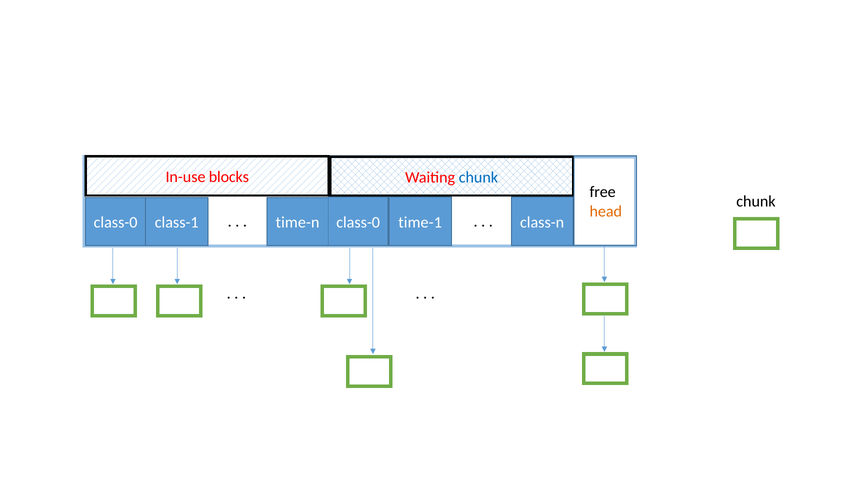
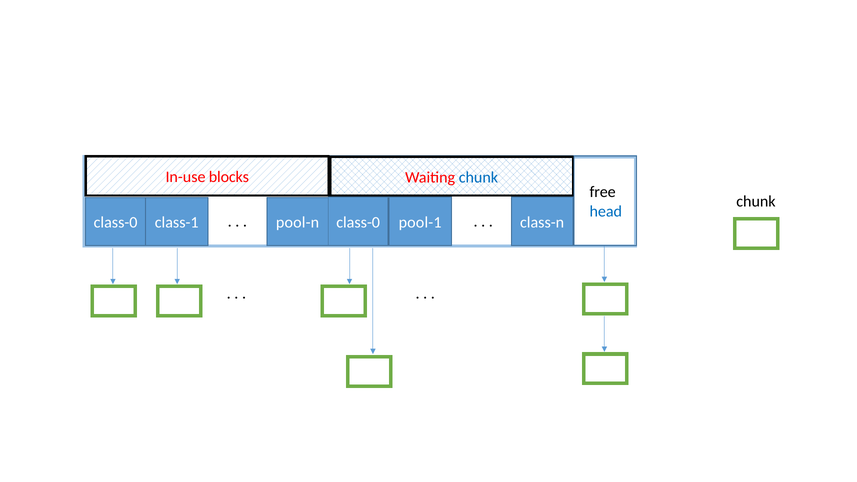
head colour: orange -> blue
time-1: time-1 -> pool-1
time-n: time-n -> pool-n
